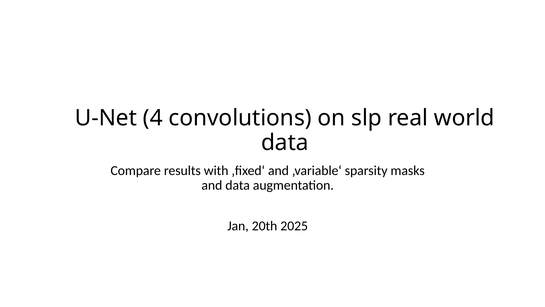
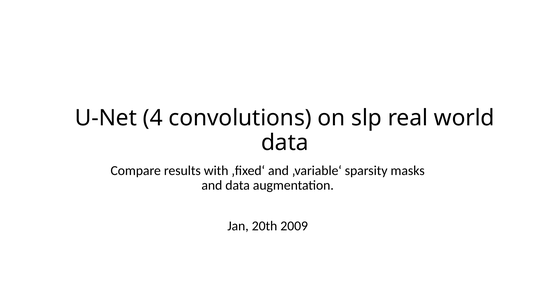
2025: 2025 -> 2009
